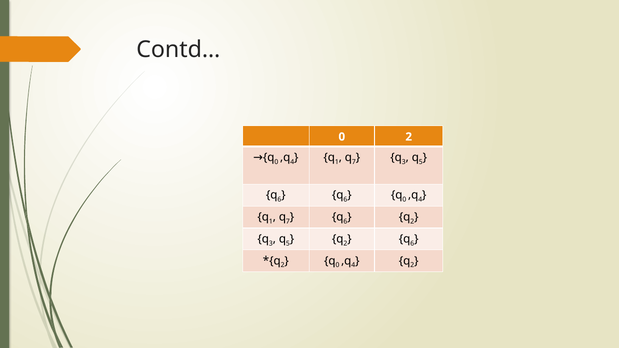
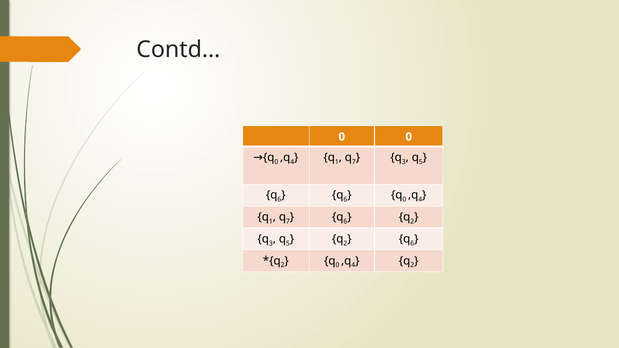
0 2: 2 -> 0
